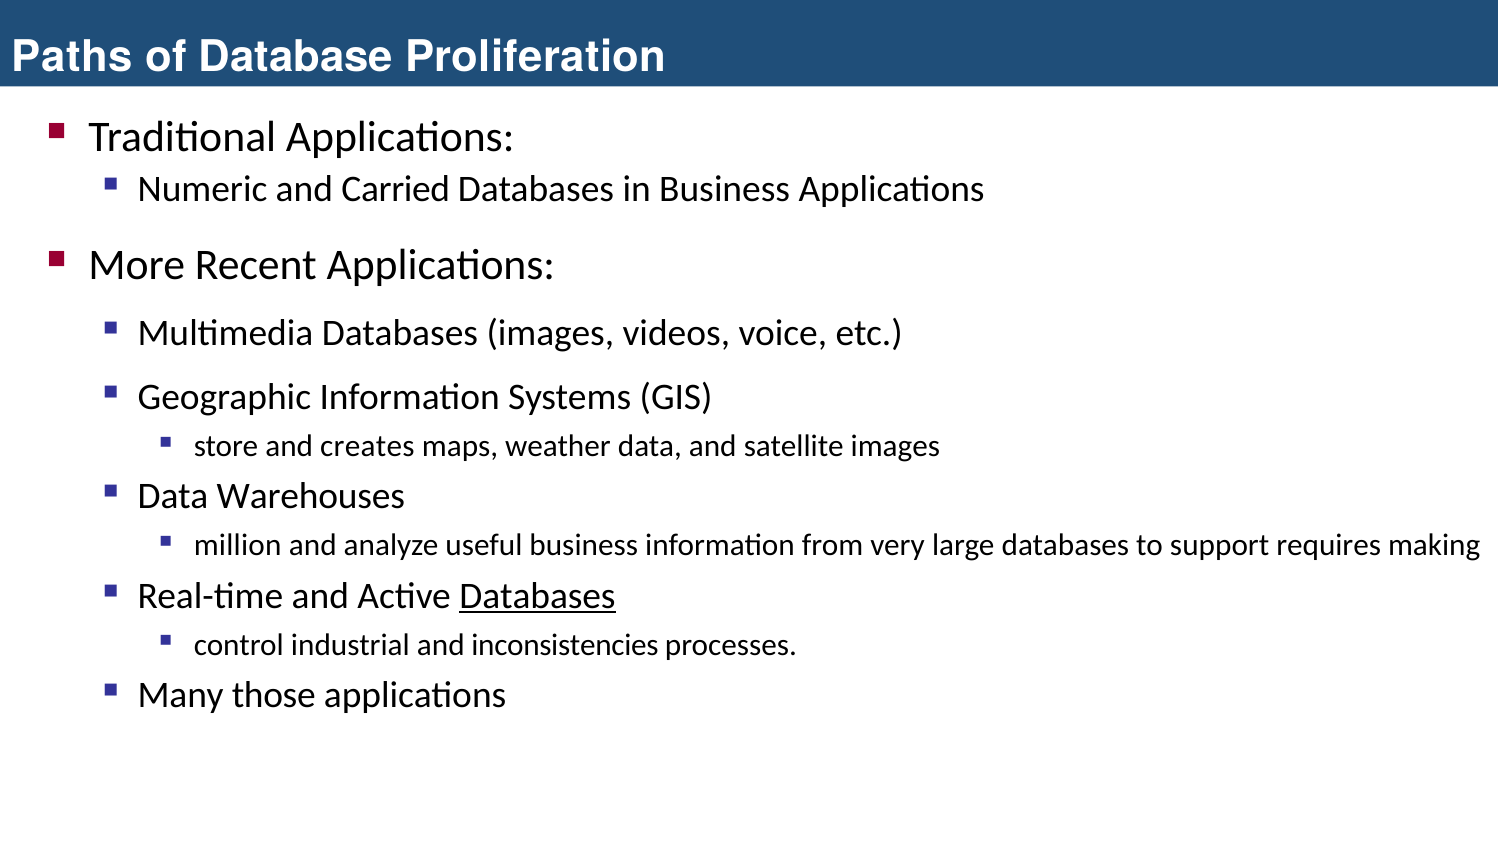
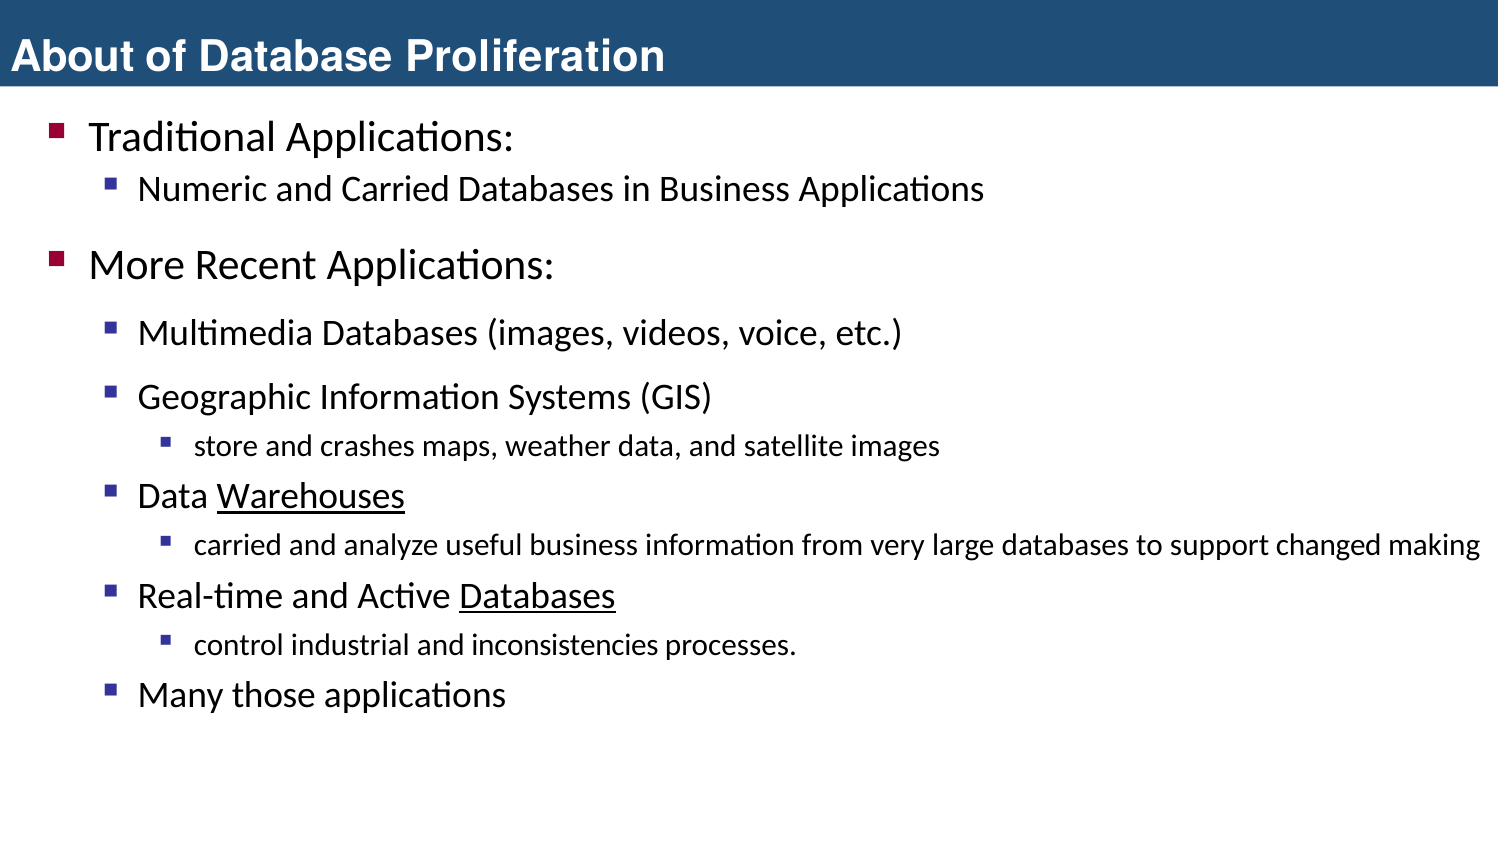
Paths: Paths -> About
creates: creates -> crashes
Warehouses underline: none -> present
million at (238, 546): million -> carried
requires: requires -> changed
